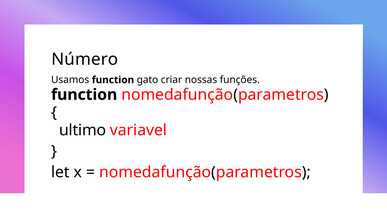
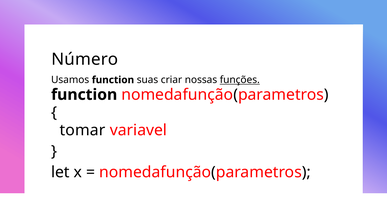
gato: gato -> suas
funções underline: none -> present
ultimo: ultimo -> tomar
